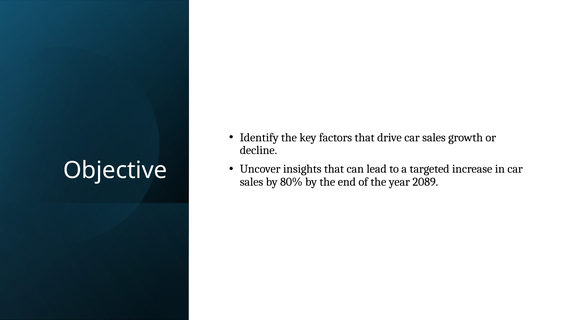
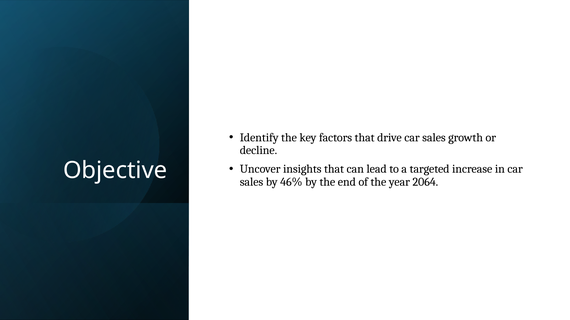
80%: 80% -> 46%
2089: 2089 -> 2064
